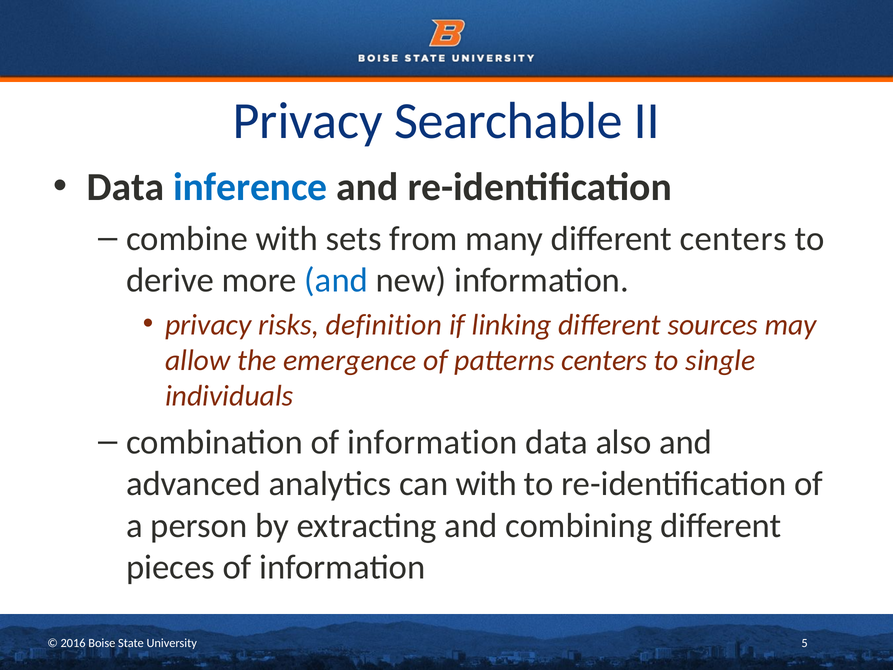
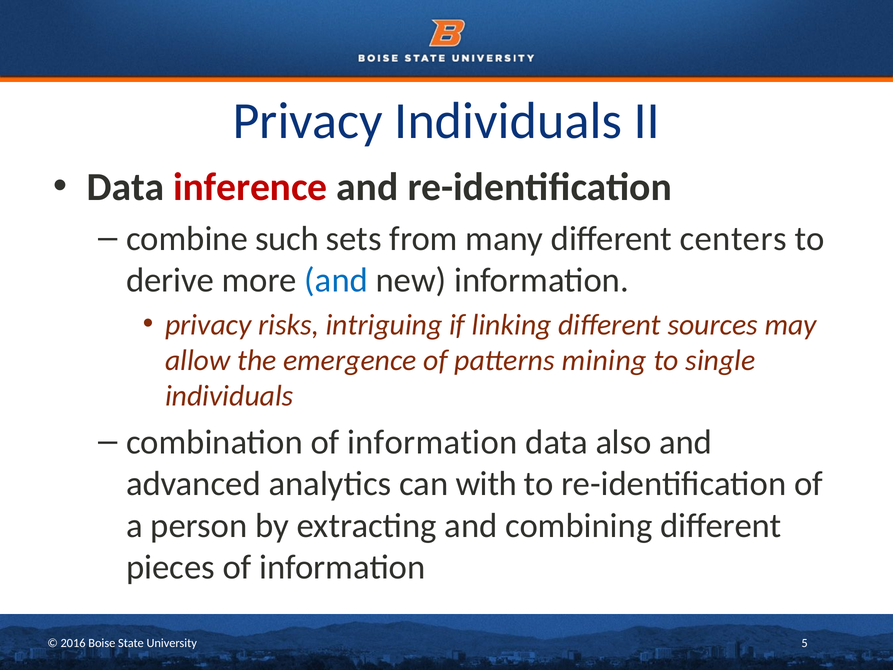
Privacy Searchable: Searchable -> Individuals
inference colour: blue -> red
combine with: with -> such
definition: definition -> intriguing
patterns centers: centers -> mining
